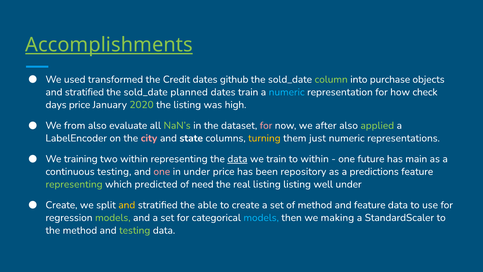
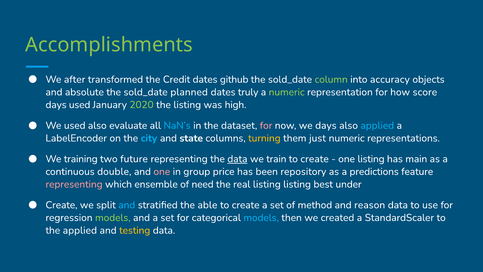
Accomplishments underline: present -> none
used: used -> after
purchase: purchase -> accuracy
stratified at (84, 92): stratified -> absolute
dates train: train -> truly
numeric at (287, 92) colour: light blue -> light green
check: check -> score
days price: price -> used
We from: from -> used
NaN’s colour: light green -> light blue
we after: after -> days
applied at (377, 125) colour: light green -> light blue
city colour: pink -> light blue
two within: within -> future
within at (315, 159): within -> create
one future: future -> listing
continuous testing: testing -> double
in under: under -> group
representing at (74, 184) colour: light green -> pink
predicted: predicted -> ensemble
well: well -> best
and at (127, 205) colour: yellow -> light blue
and feature: feature -> reason
making: making -> created
the method: method -> applied
testing at (135, 230) colour: light green -> yellow
